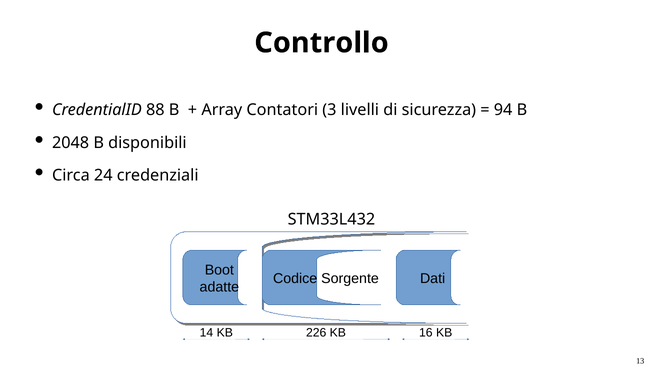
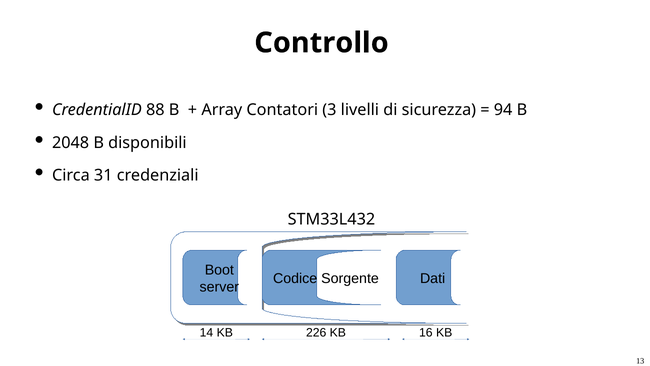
24: 24 -> 31
adatte: adatte -> server
